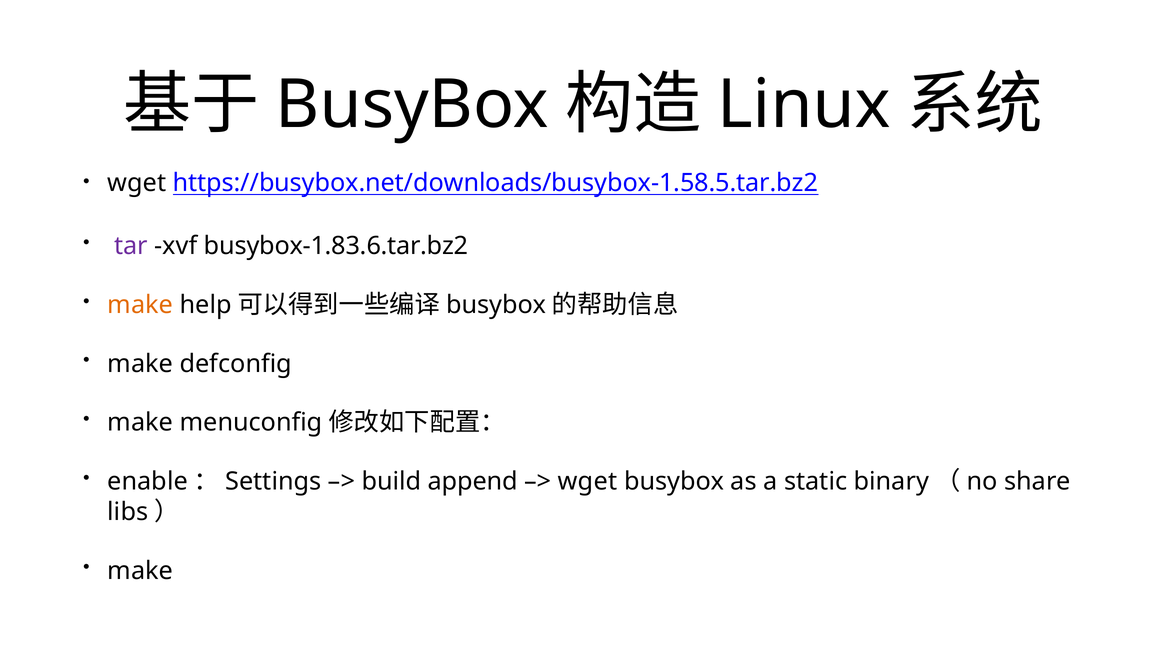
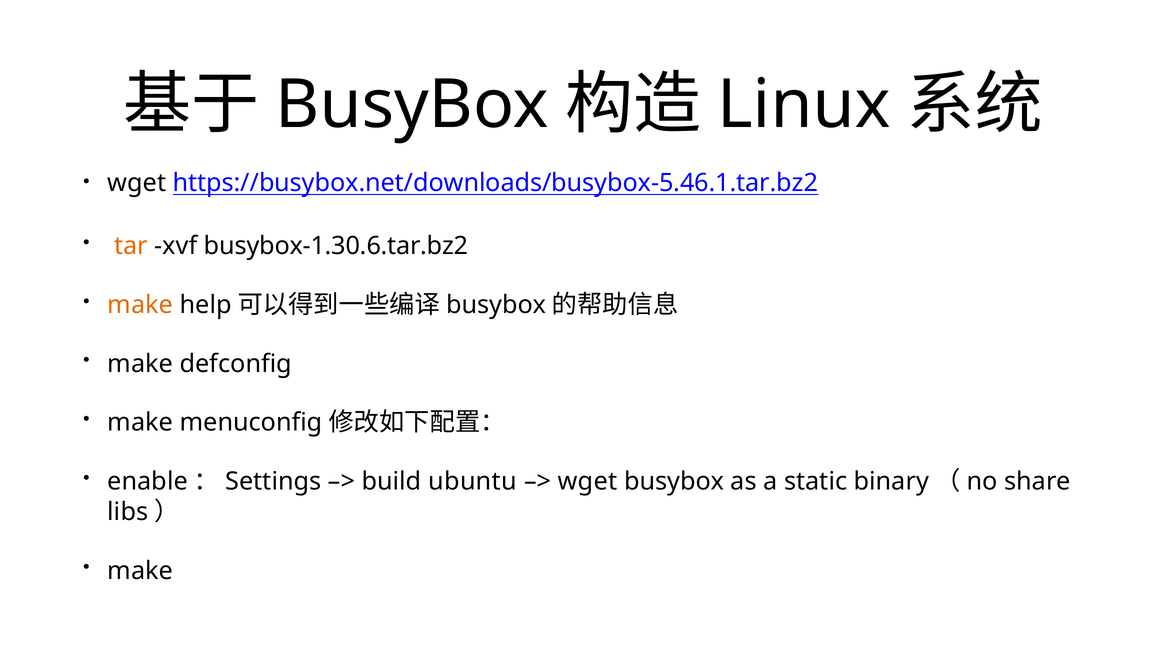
https://busybox.net/downloads/busybox-1.58.5.tar.bz2: https://busybox.net/downloads/busybox-1.58.5.tar.bz2 -> https://busybox.net/downloads/busybox-5.46.1.tar.bz2
tar colour: purple -> orange
busybox-1.83.6.tar.bz2: busybox-1.83.6.tar.bz2 -> busybox-1.30.6.tar.bz2
append: append -> ubuntu
